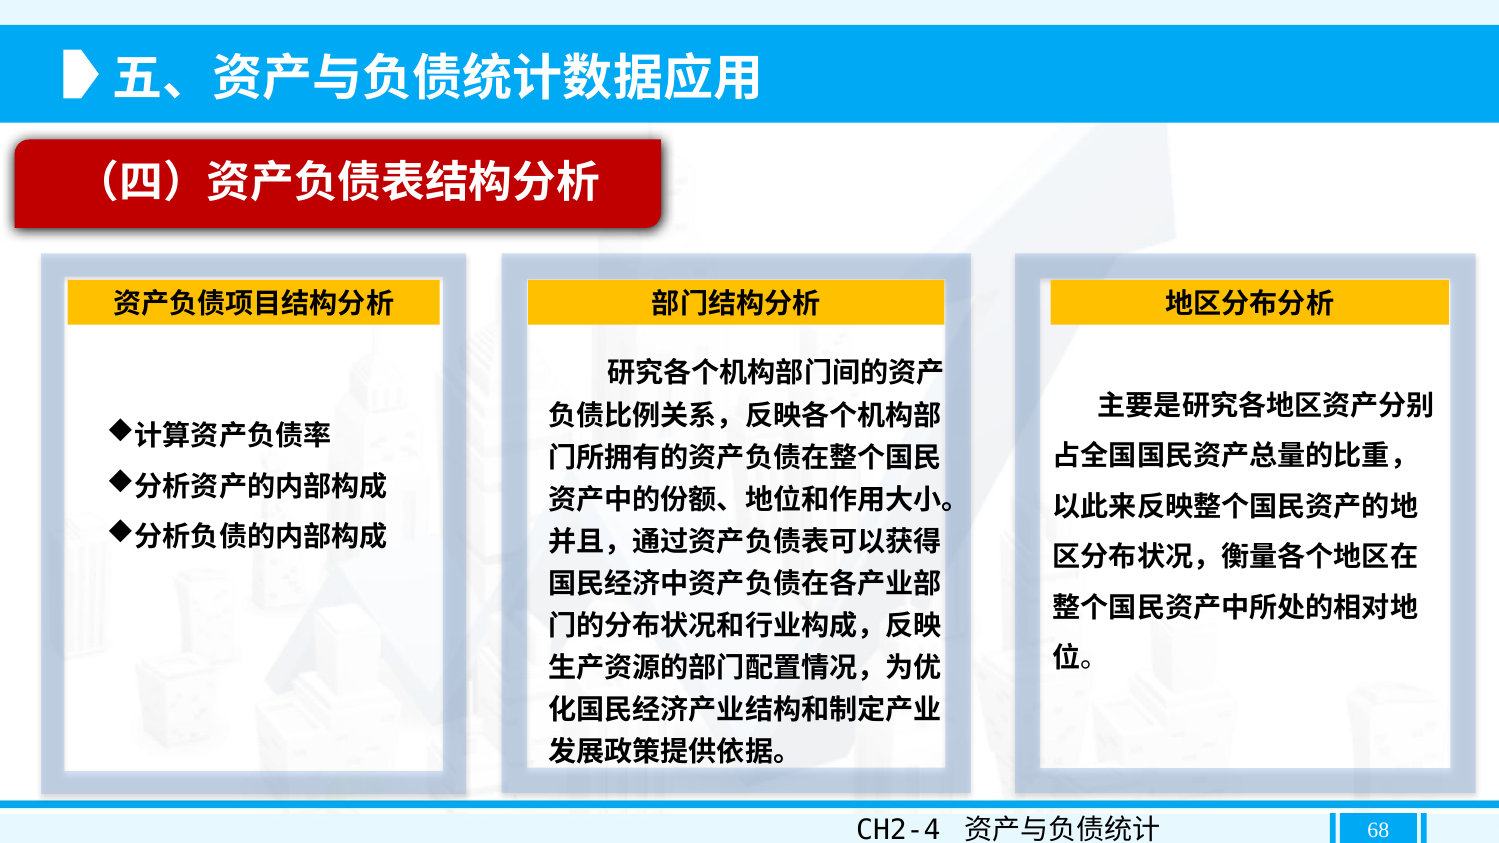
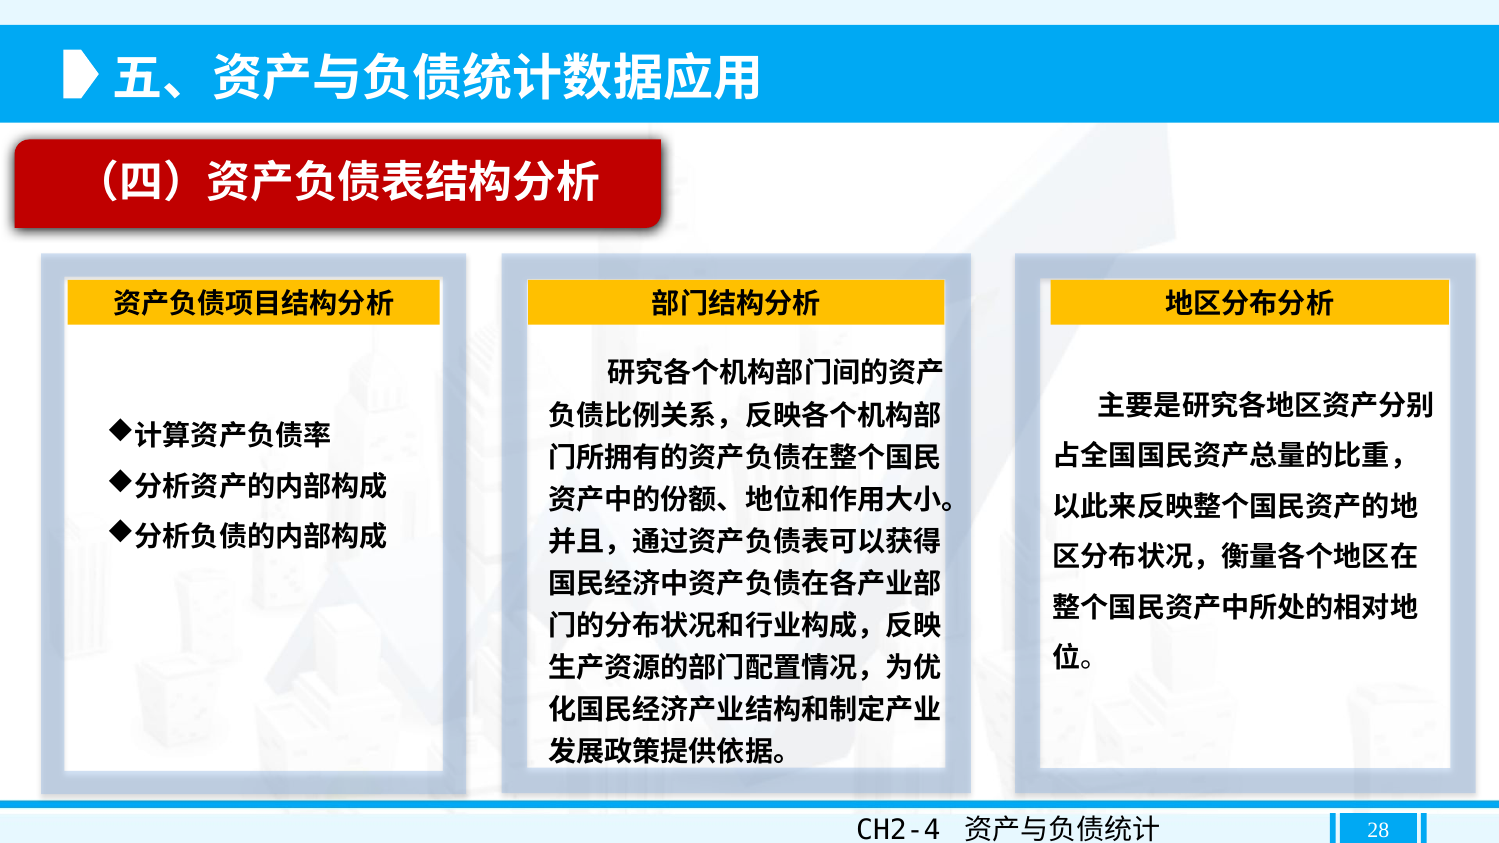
68: 68 -> 28
